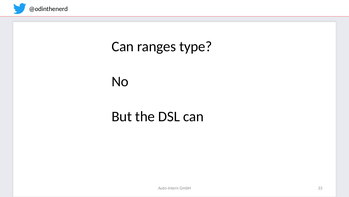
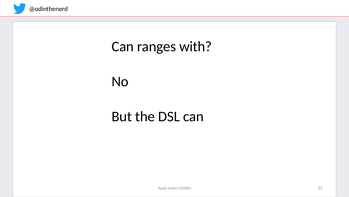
type: type -> with
